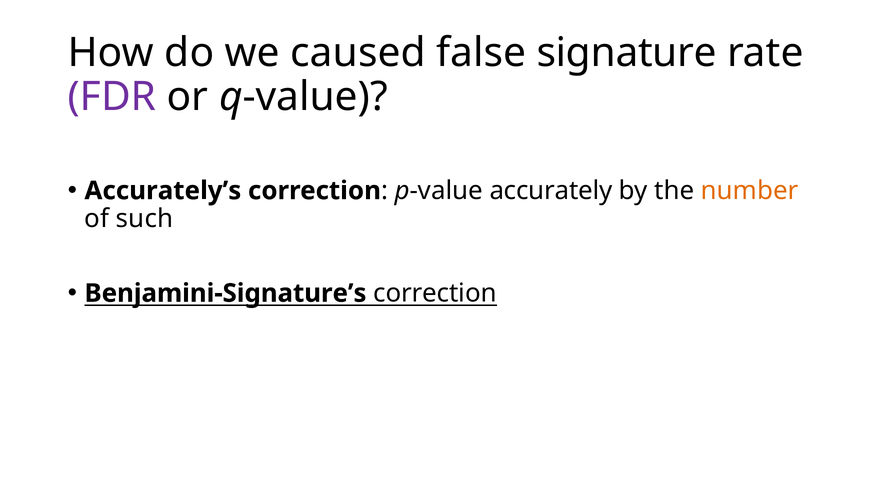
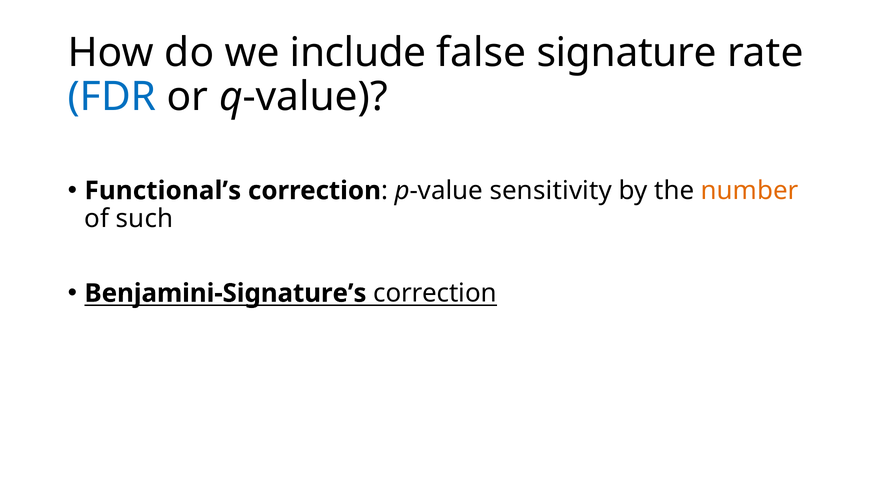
caused: caused -> include
FDR colour: purple -> blue
Accurately’s: Accurately’s -> Functional’s
accurately: accurately -> sensitivity
